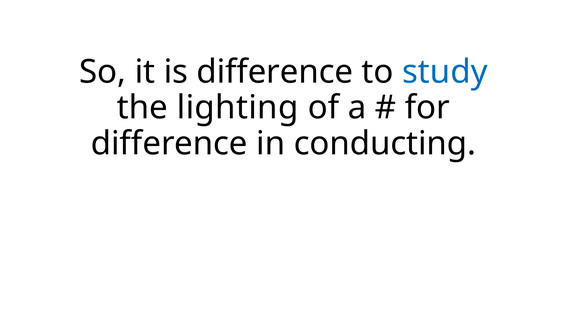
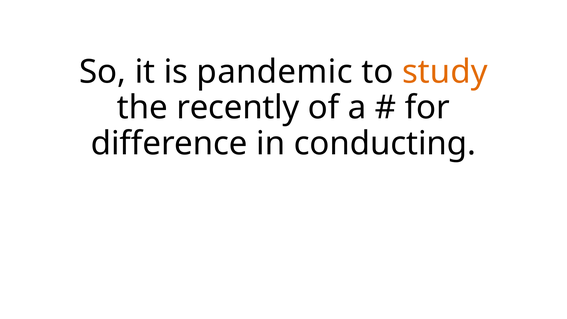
is difference: difference -> pandemic
study colour: blue -> orange
lighting: lighting -> recently
